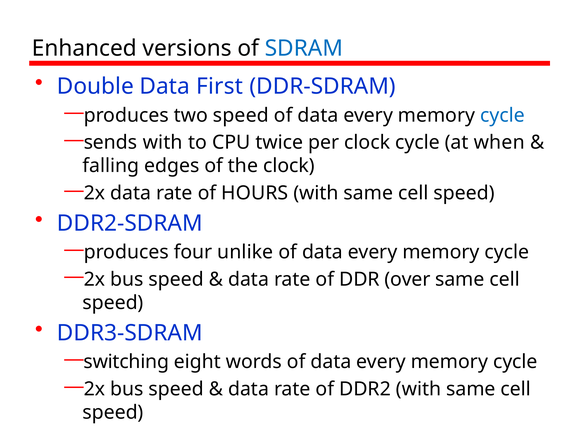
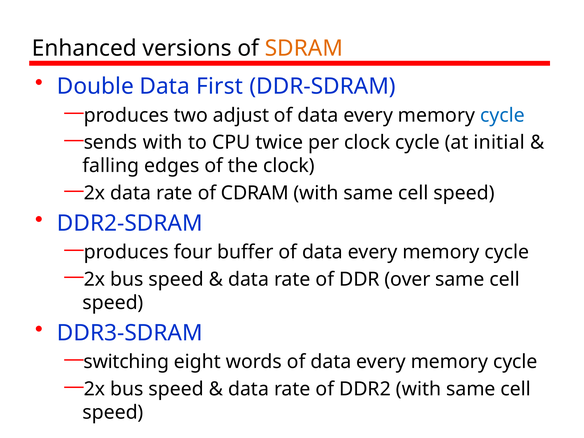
SDRAM colour: blue -> orange
two speed: speed -> adjust
when: when -> initial
HOURS: HOURS -> CDRAM
unlike: unlike -> buffer
